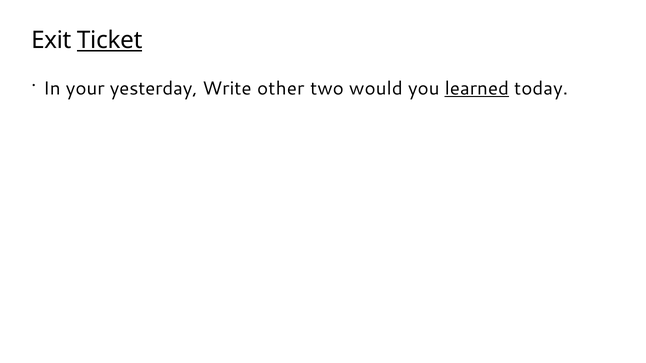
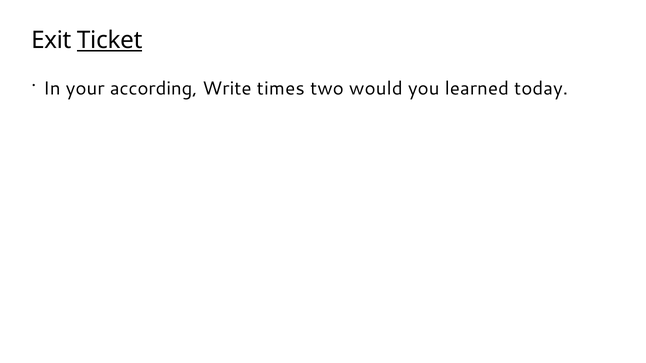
yesterday: yesterday -> according
other: other -> times
learned underline: present -> none
